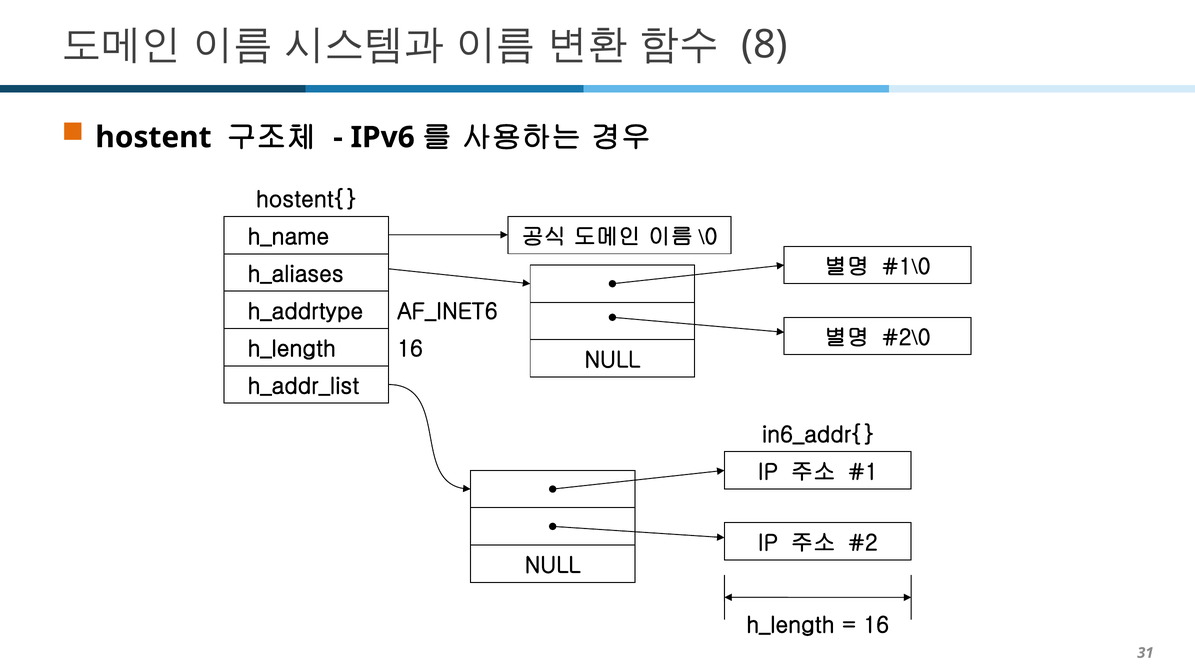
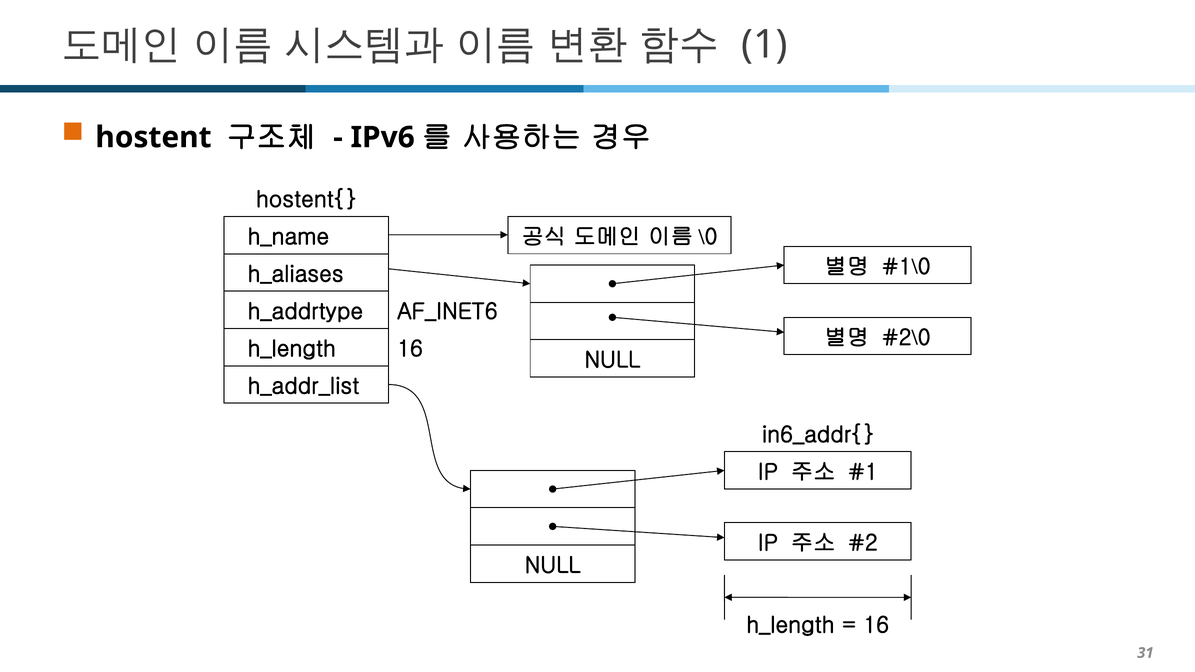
8: 8 -> 1
